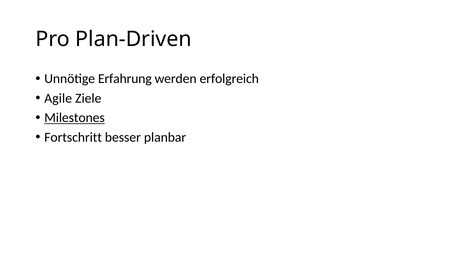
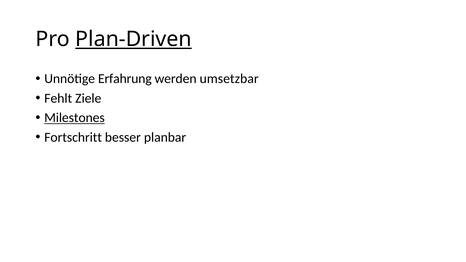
Plan-Driven underline: none -> present
erfolgreich: erfolgreich -> umsetzbar
Agile: Agile -> Fehlt
